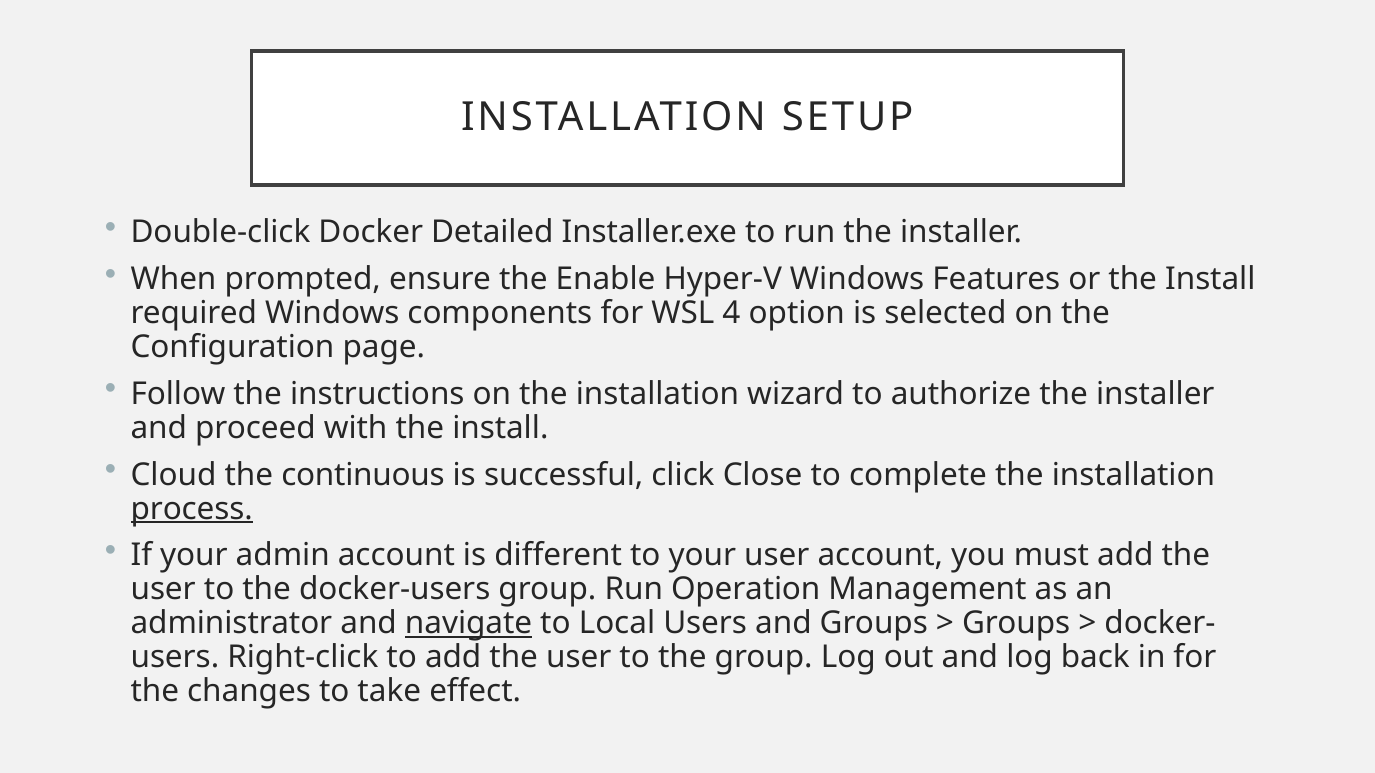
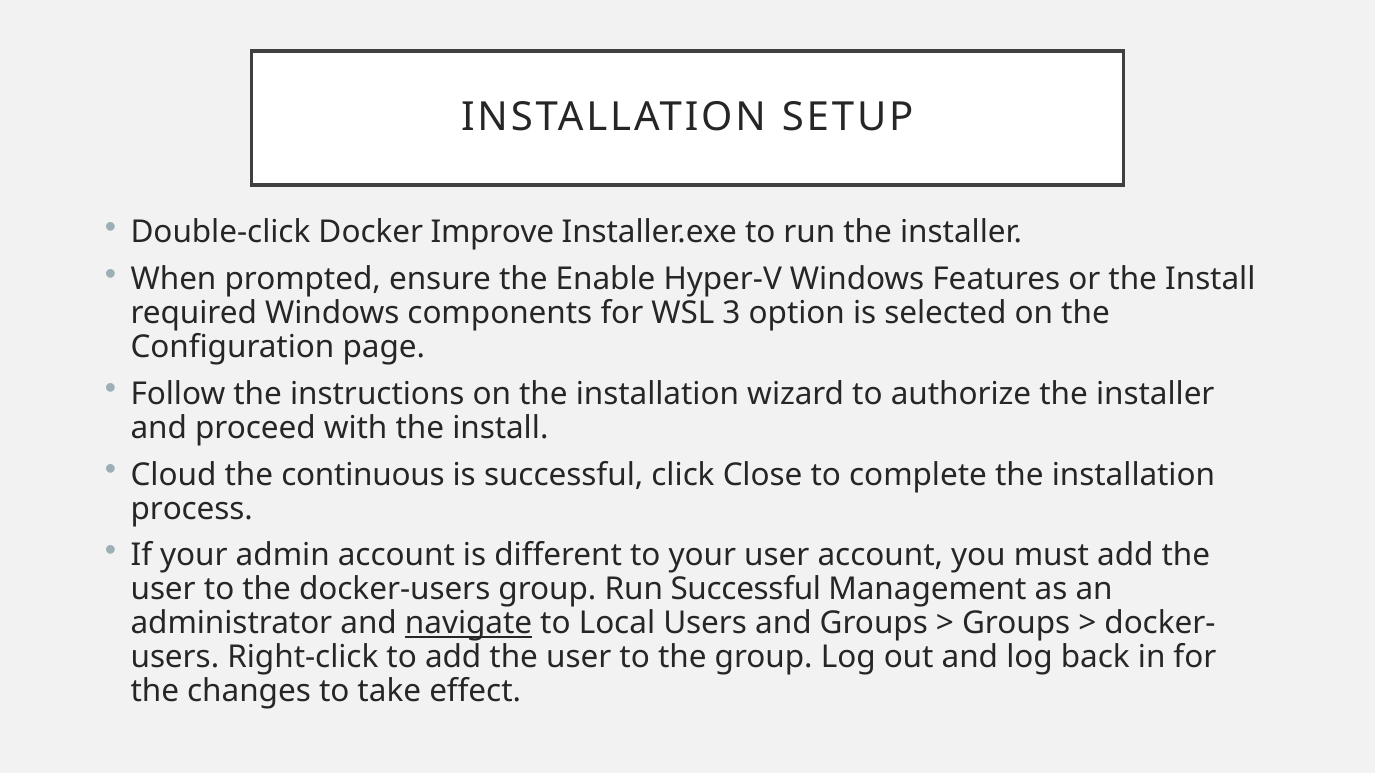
Detailed: Detailed -> Improve
4: 4 -> 3
process underline: present -> none
Run Operation: Operation -> Successful
